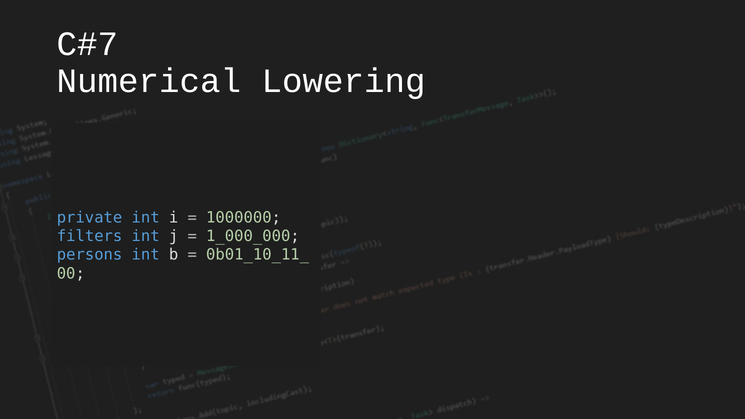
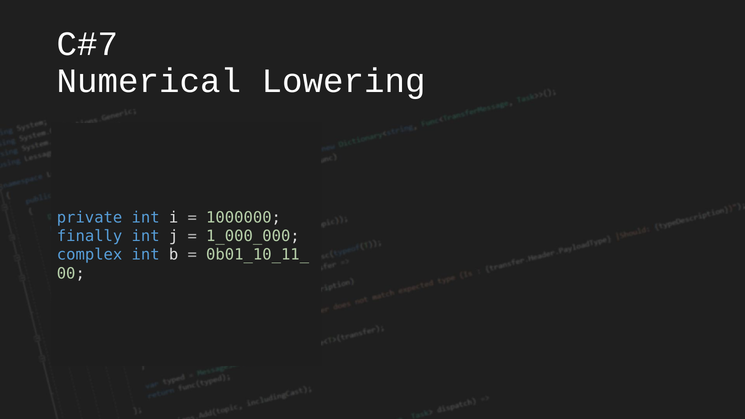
filters: filters -> finally
persons: persons -> complex
